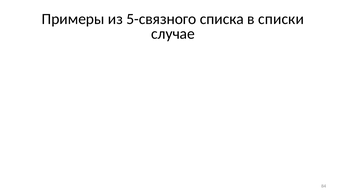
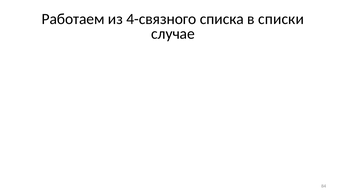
Примеры: Примеры -> Работаем
5-связного: 5-связного -> 4-связного
